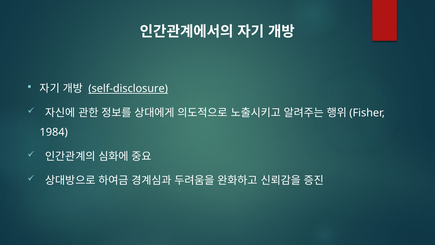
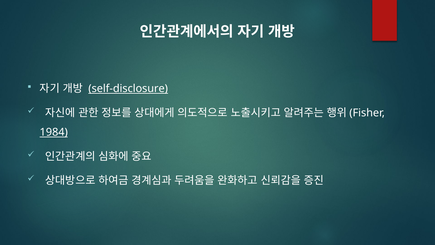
1984 underline: none -> present
